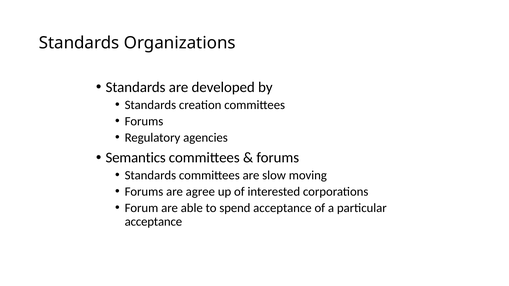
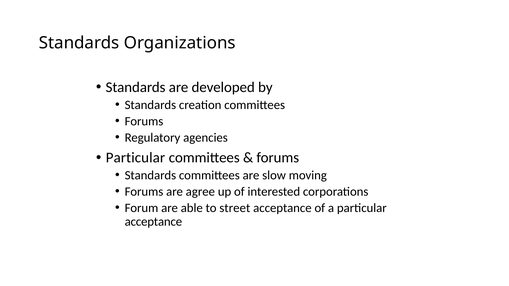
Semantics at (136, 158): Semantics -> Particular
spend: spend -> street
